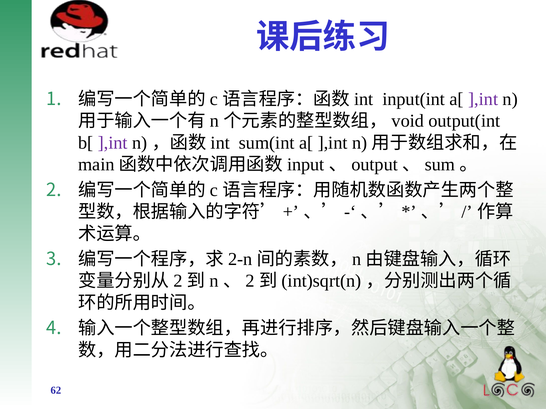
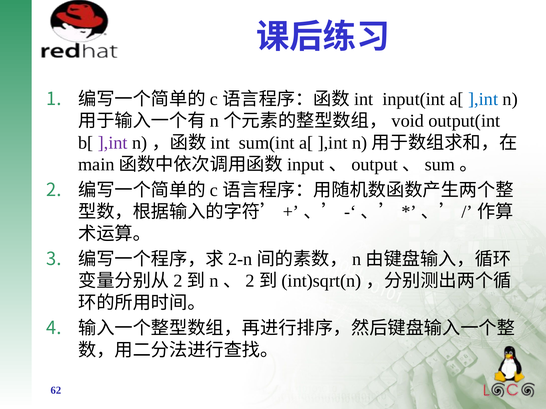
],int at (483, 99) colour: purple -> blue
